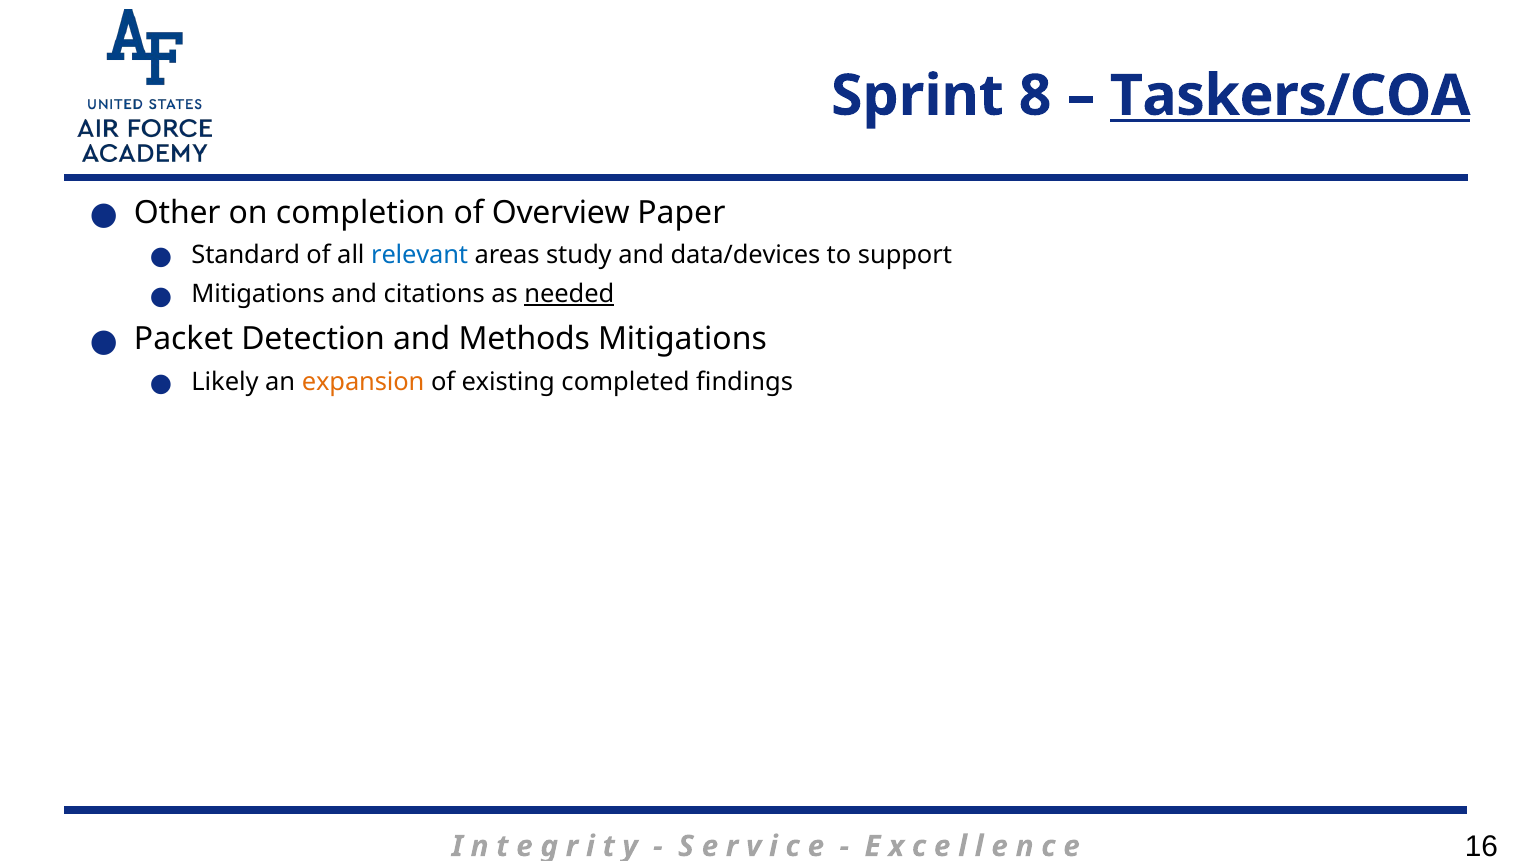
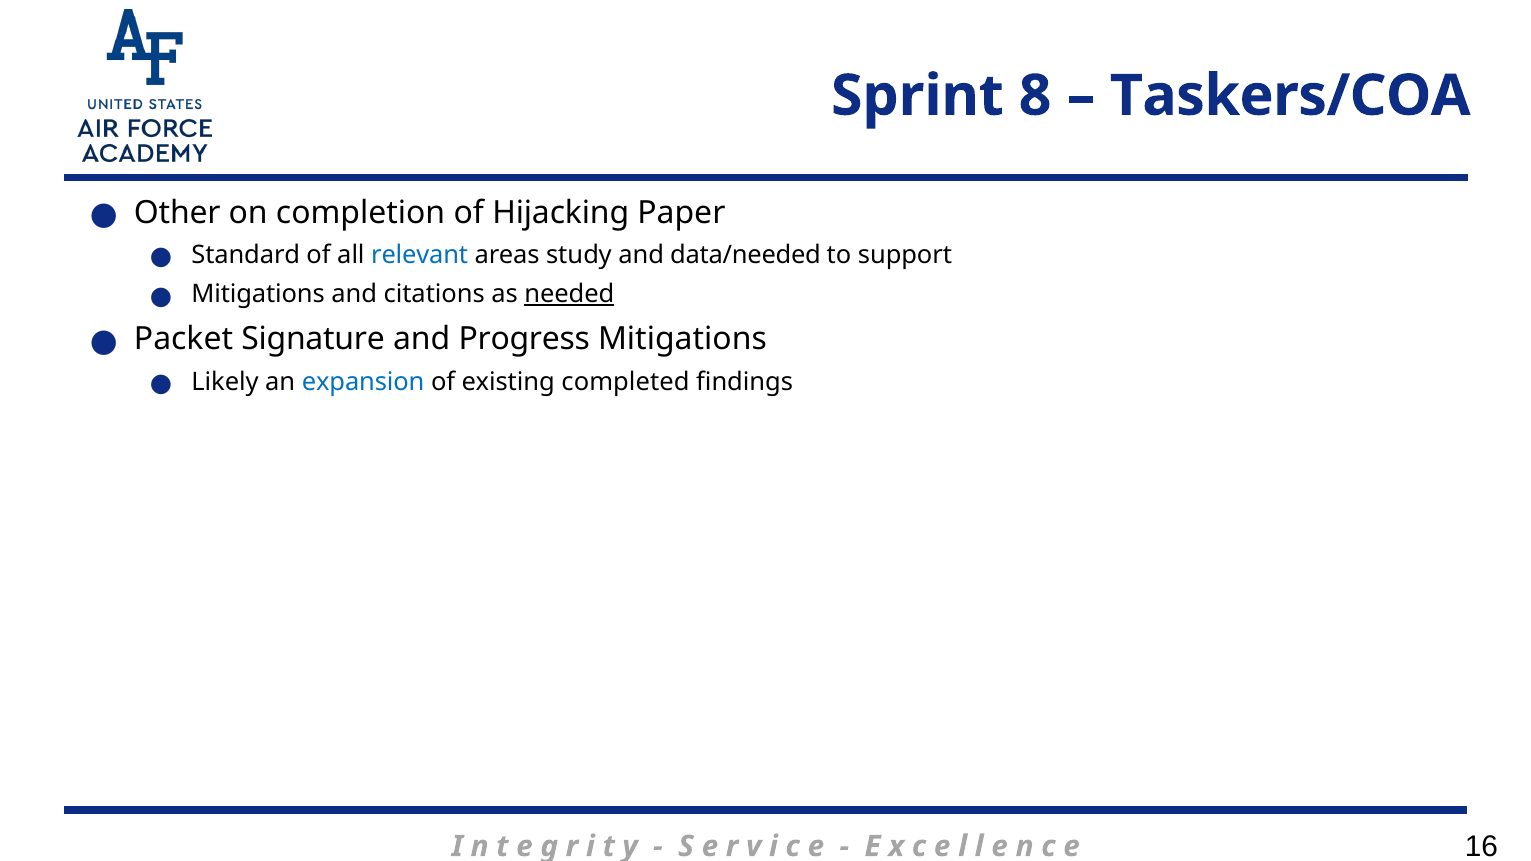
Taskers/COA underline: present -> none
Overview: Overview -> Hijacking
data/devices: data/devices -> data/needed
Detection: Detection -> Signature
Methods: Methods -> Progress
expansion colour: orange -> blue
